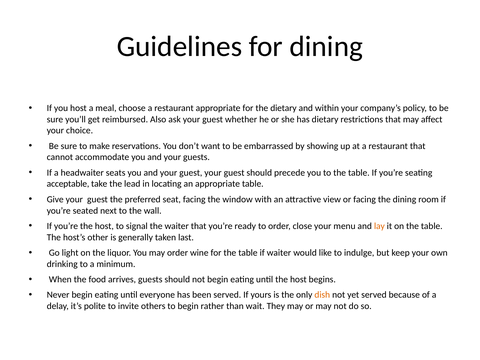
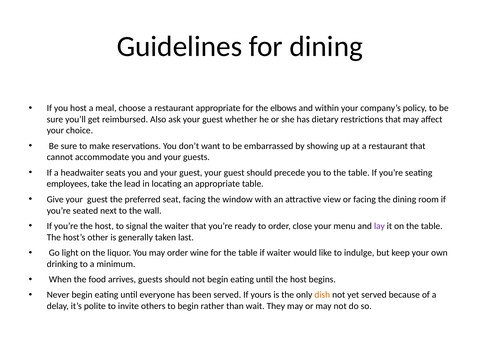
the dietary: dietary -> elbows
acceptable: acceptable -> employees
lay colour: orange -> purple
